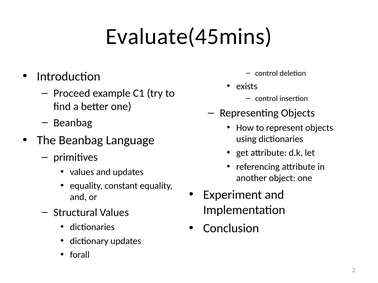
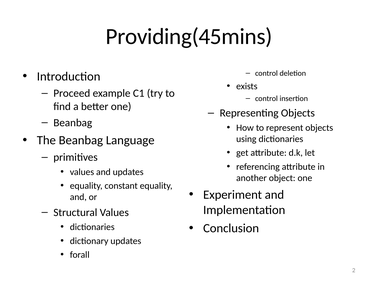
Evaluate(45mins: Evaluate(45mins -> Providing(45mins
